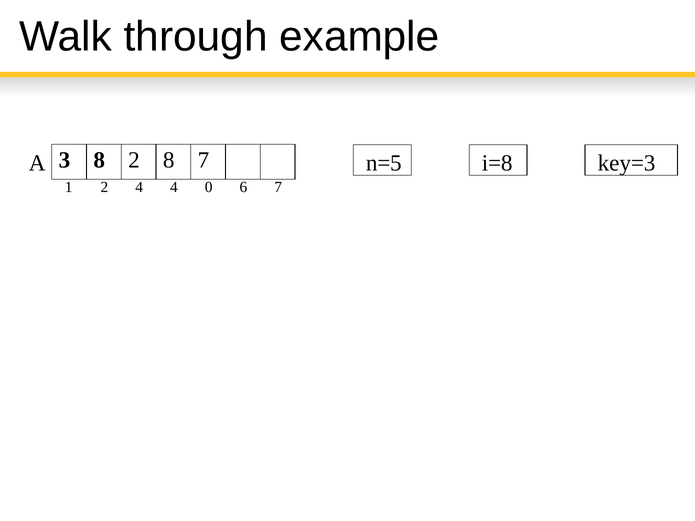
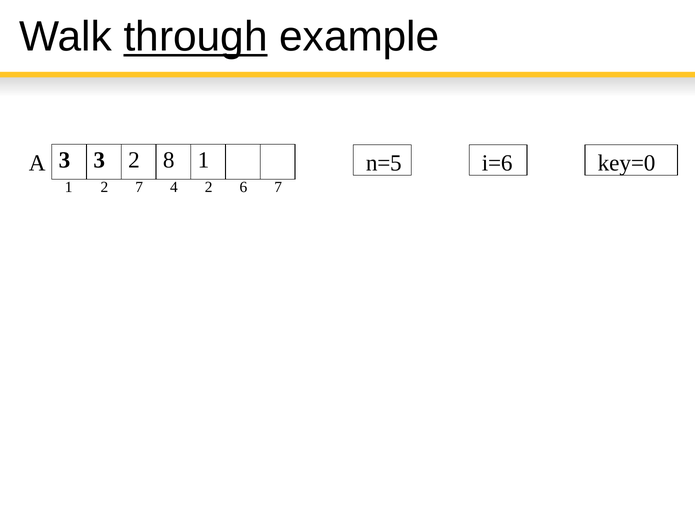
through underline: none -> present
3 8: 8 -> 3
8 7: 7 -> 1
i=8: i=8 -> i=6
key=3: key=3 -> key=0
2 4: 4 -> 7
4 0: 0 -> 2
